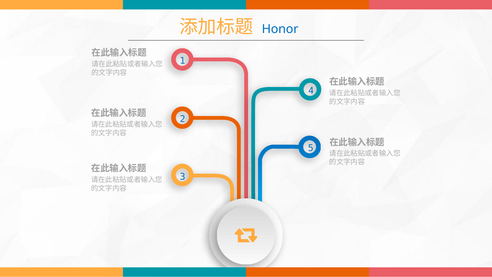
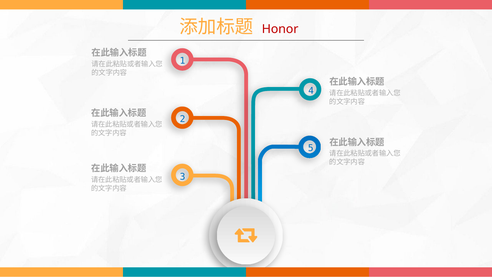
Honor colour: blue -> red
